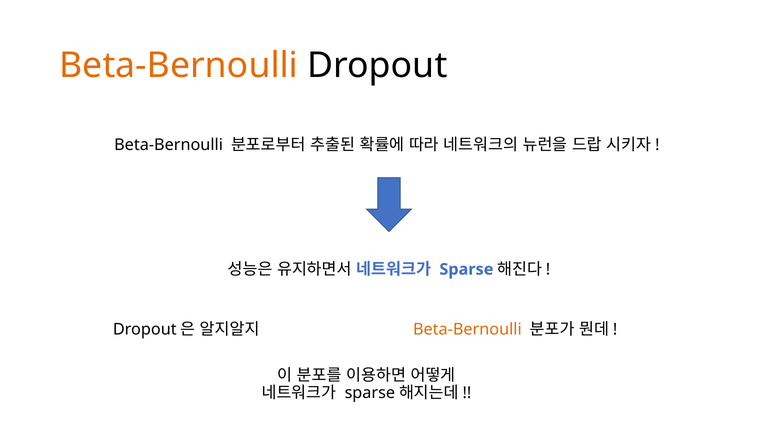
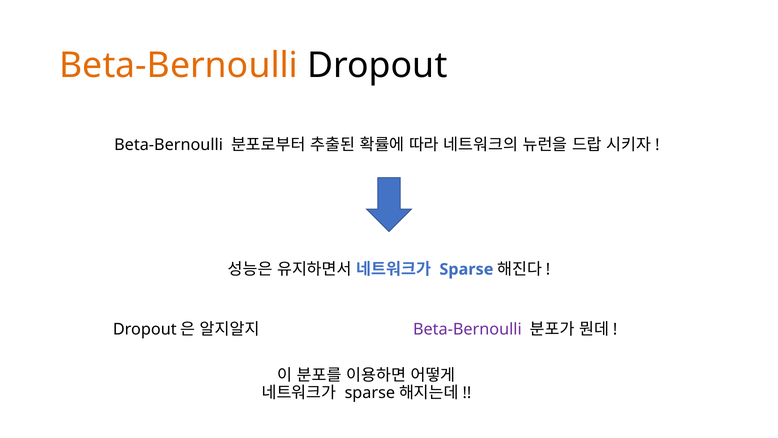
Beta-Bernoulli at (467, 329) colour: orange -> purple
